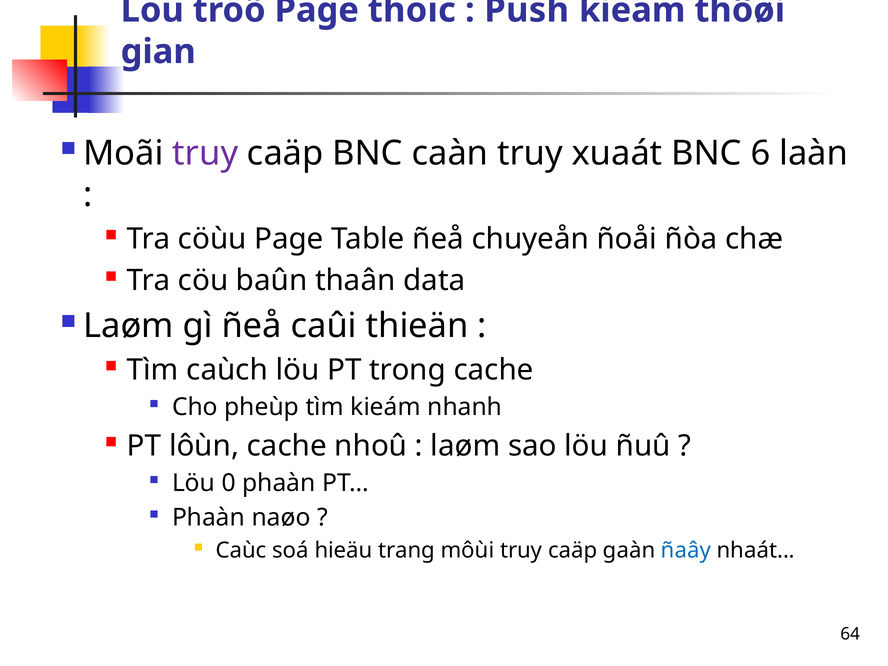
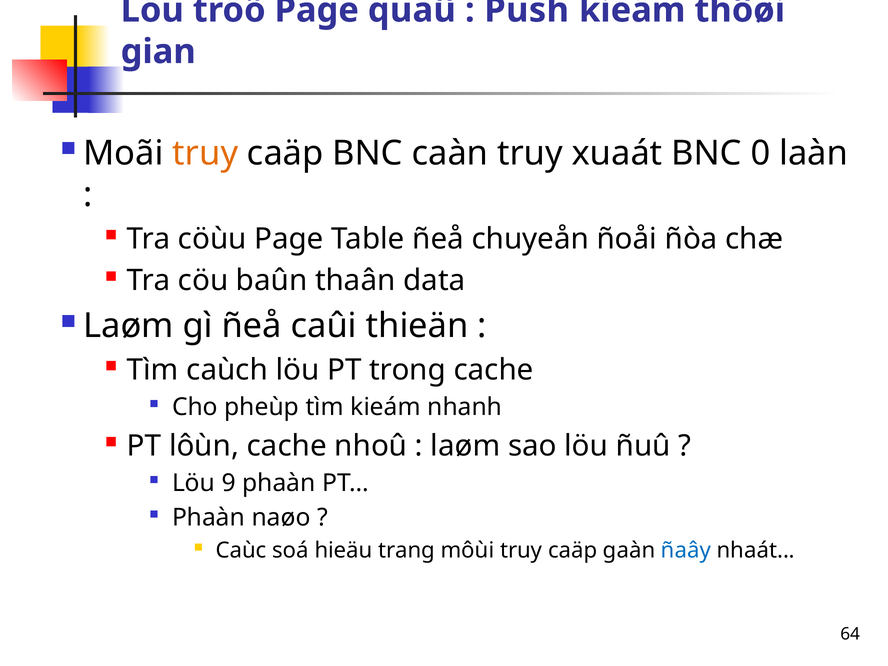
thöïc: thöïc -> quaû
truy at (205, 153) colour: purple -> orange
6: 6 -> 0
0: 0 -> 9
